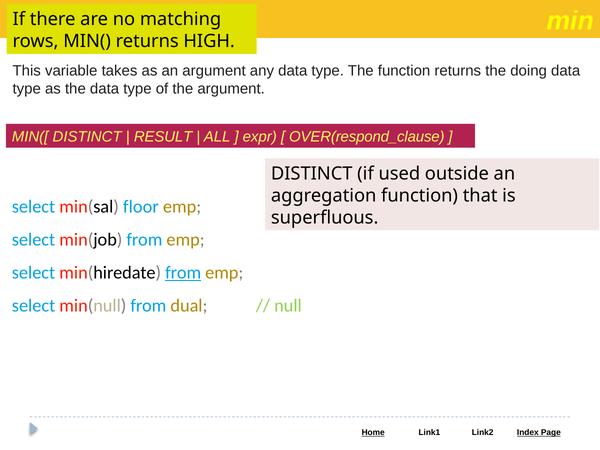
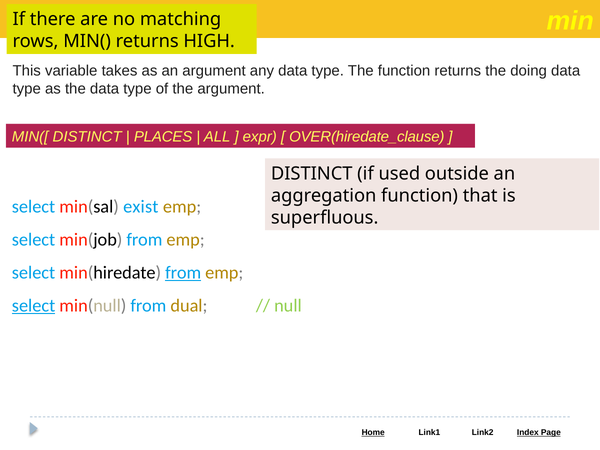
RESULT: RESULT -> PLACES
OVER(respond_clause: OVER(respond_clause -> OVER(hiredate_clause
floor: floor -> exist
select at (34, 306) underline: none -> present
